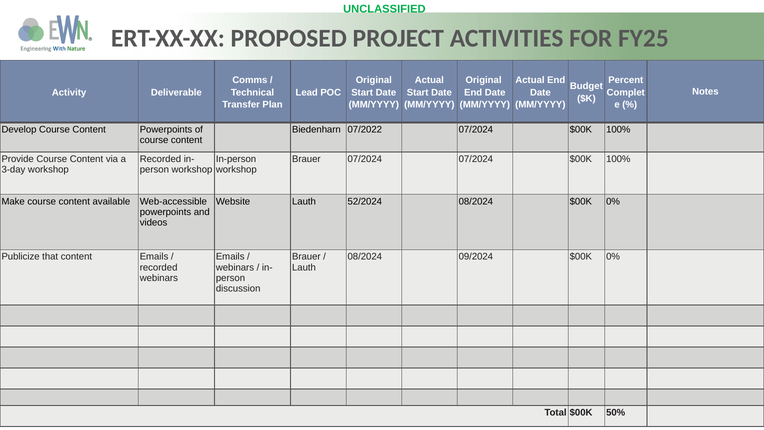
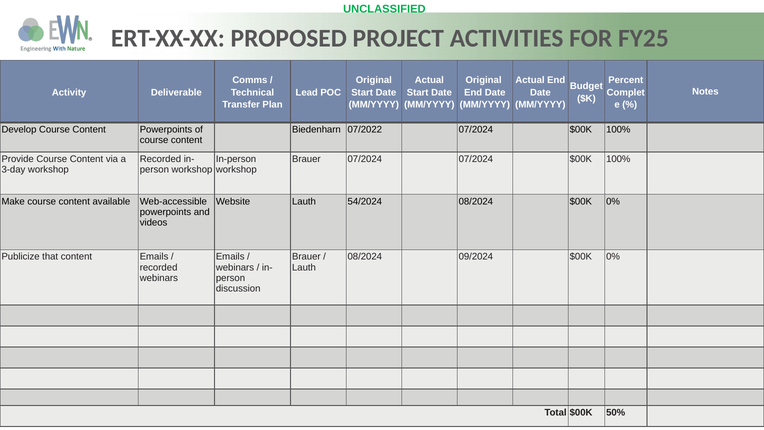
52/2024: 52/2024 -> 54/2024
